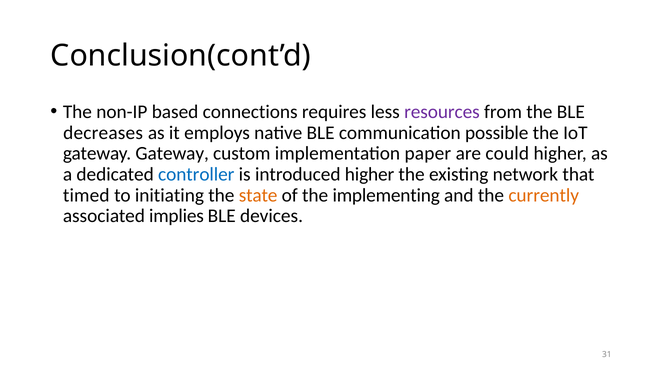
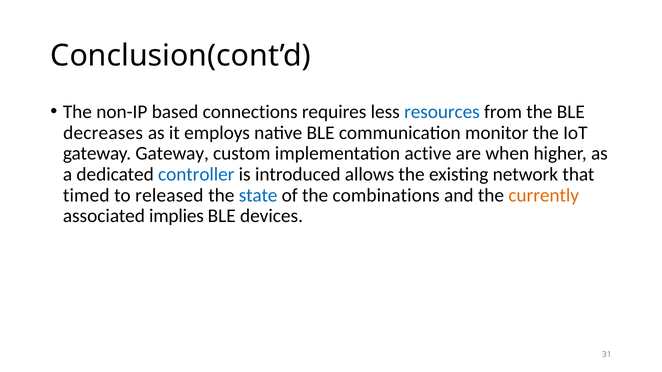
resources colour: purple -> blue
possible: possible -> monitor
paper: paper -> active
could: could -> when
introduced higher: higher -> allows
initiating: initiating -> released
state colour: orange -> blue
implementing: implementing -> combinations
